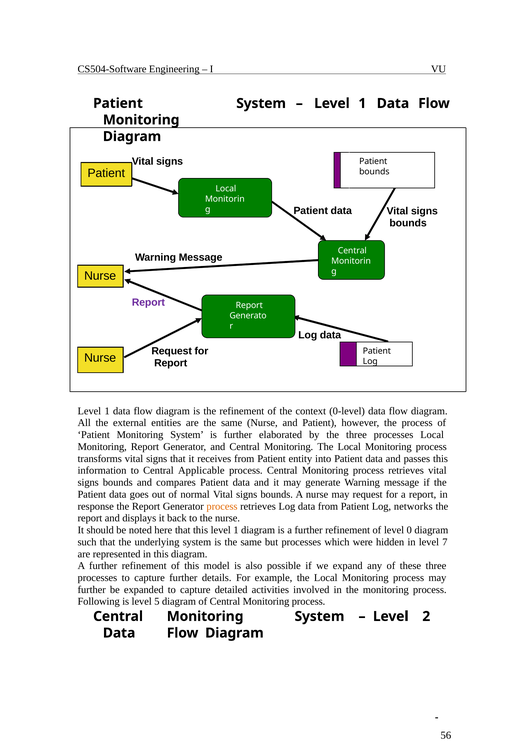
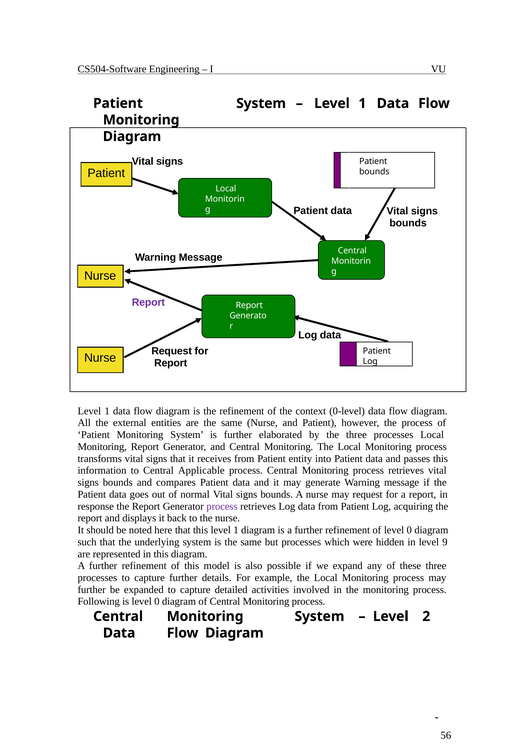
process at (222, 506) colour: orange -> purple
networks: networks -> acquiring
7: 7 -> 9
is level 5: 5 -> 0
